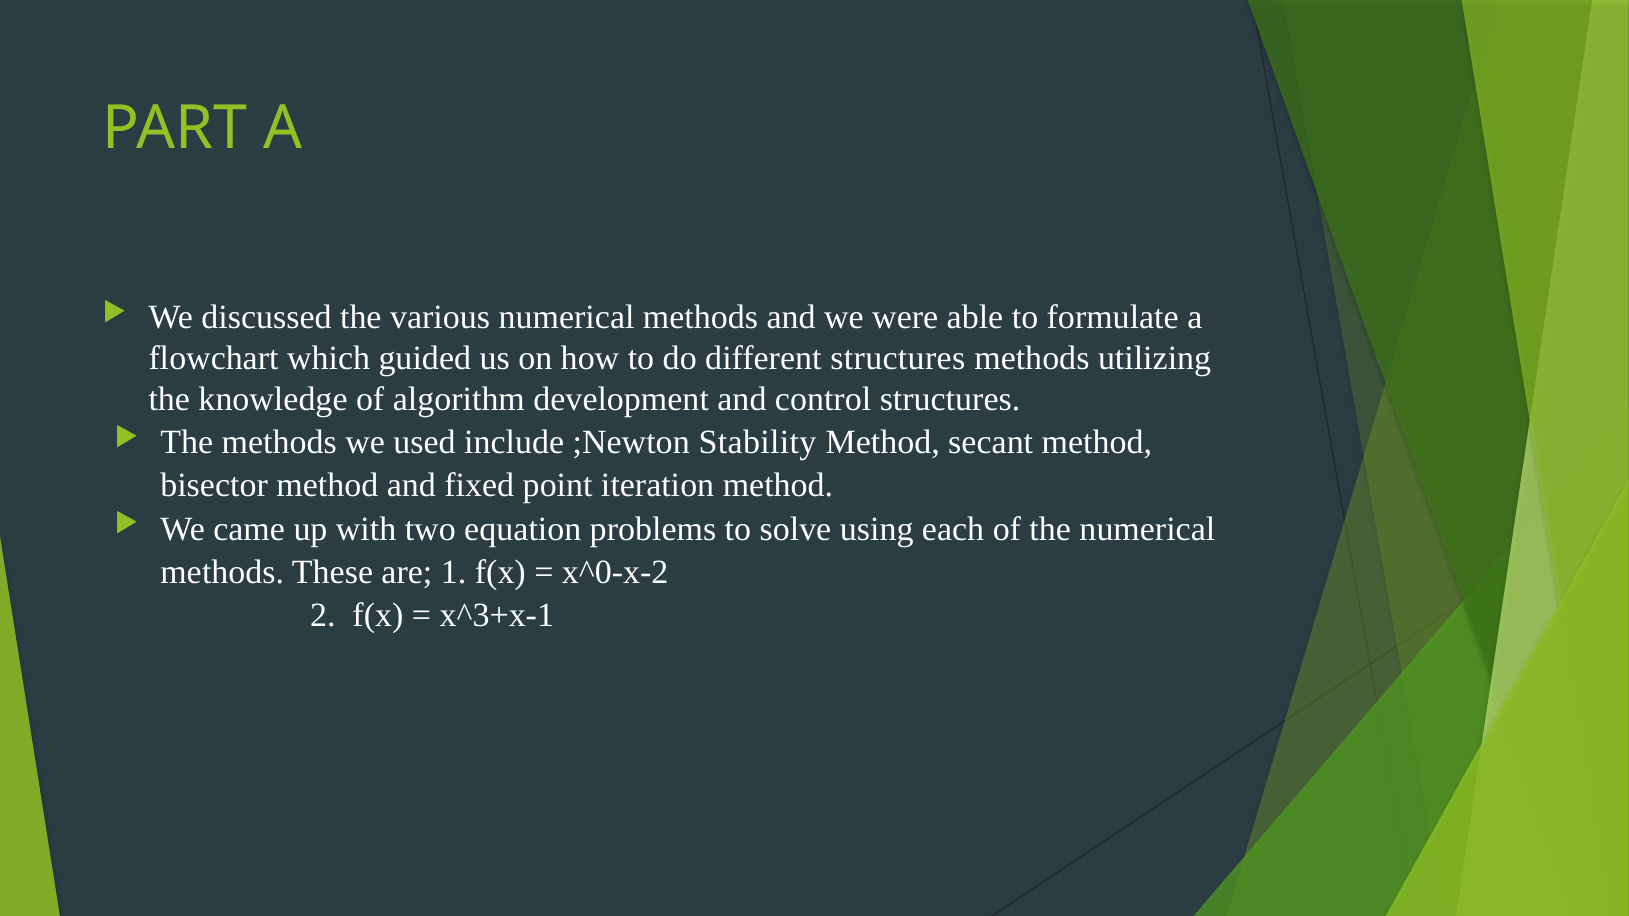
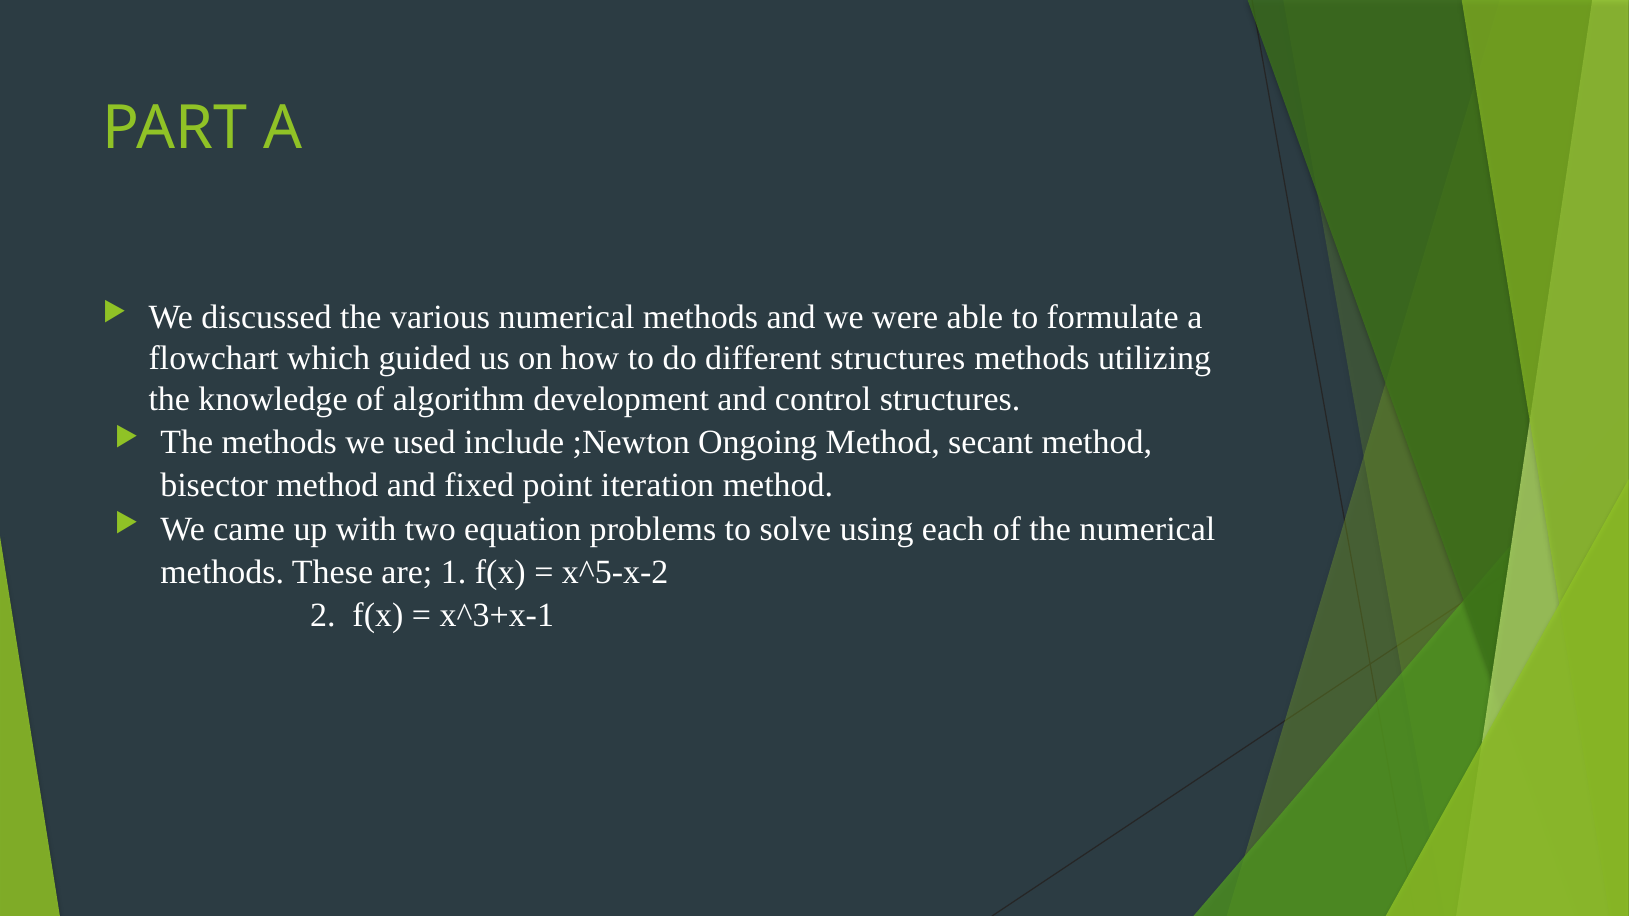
Stability: Stability -> Ongoing
x^0-x-2: x^0-x-2 -> x^5-x-2
